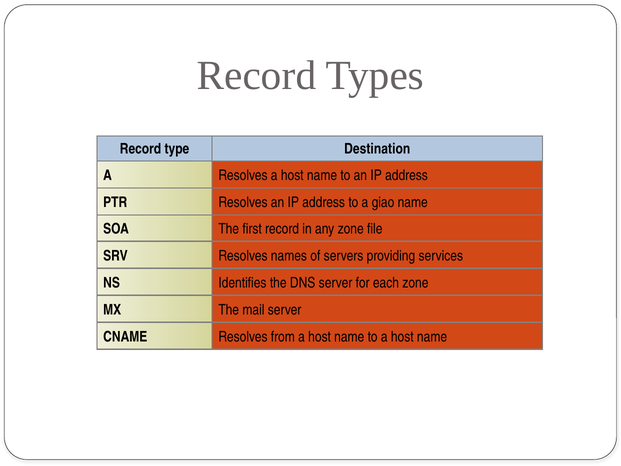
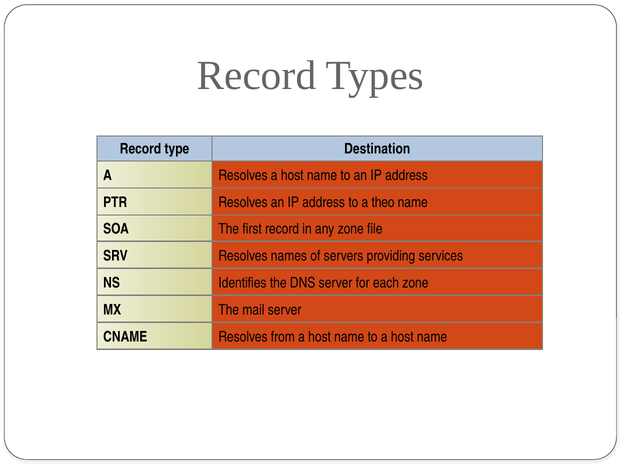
giao: giao -> theo
